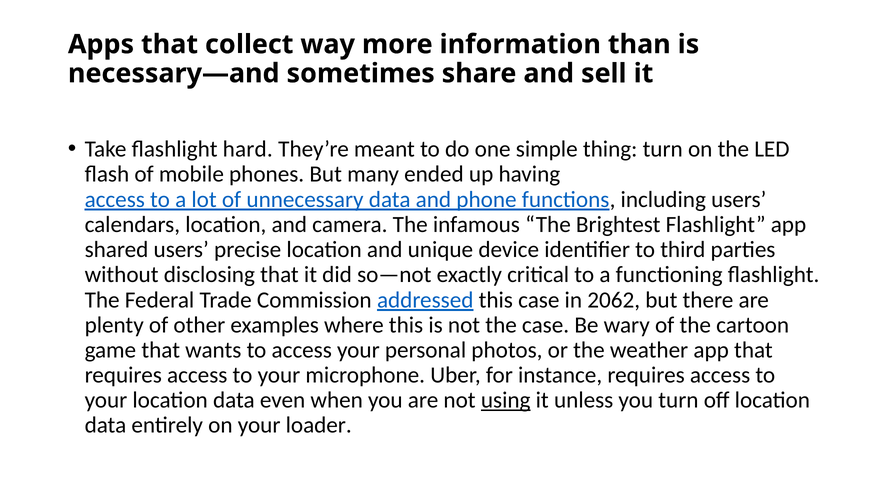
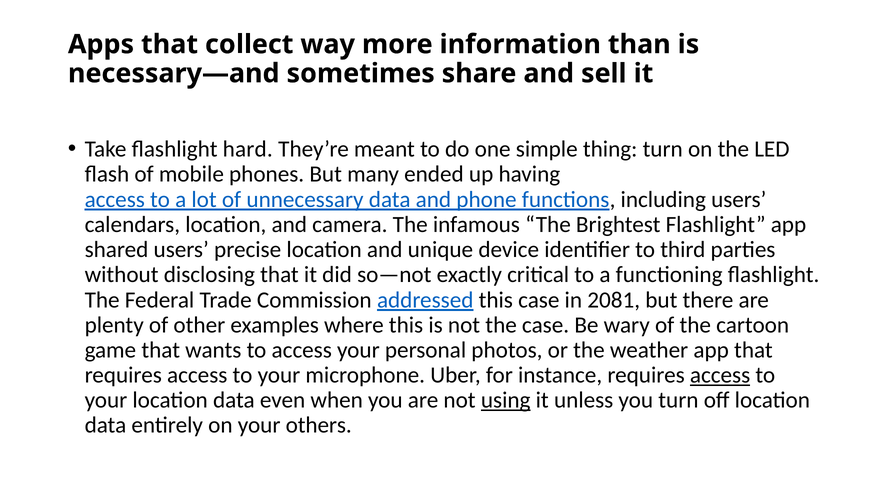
2062: 2062 -> 2081
access at (720, 375) underline: none -> present
loader: loader -> others
